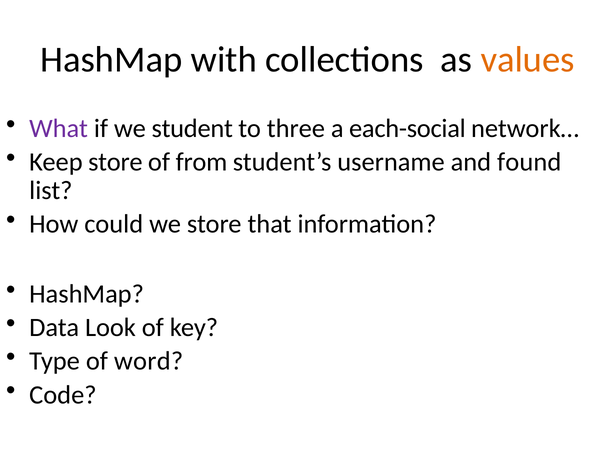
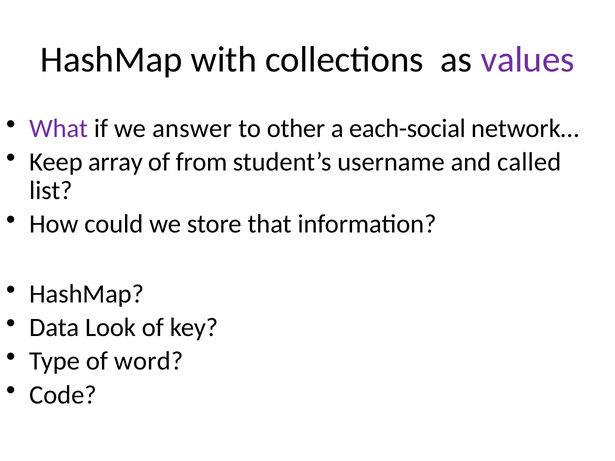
values colour: orange -> purple
student: student -> answer
three: three -> other
Keep store: store -> array
found: found -> called
